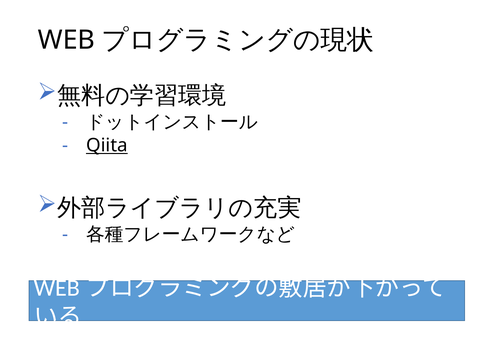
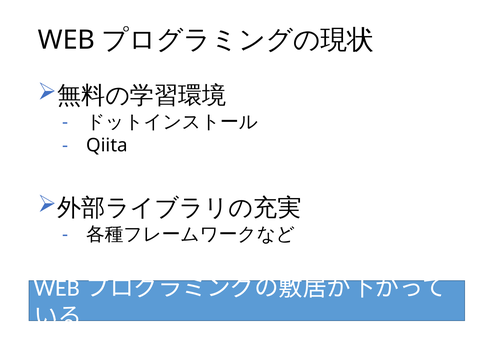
Qiita underline: present -> none
